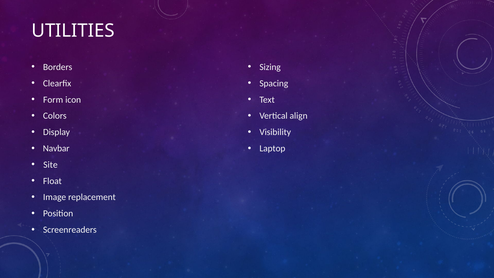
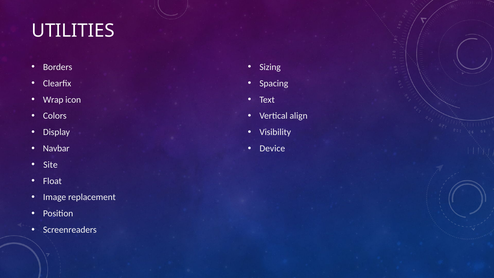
Form: Form -> Wrap
Laptop: Laptop -> Device
